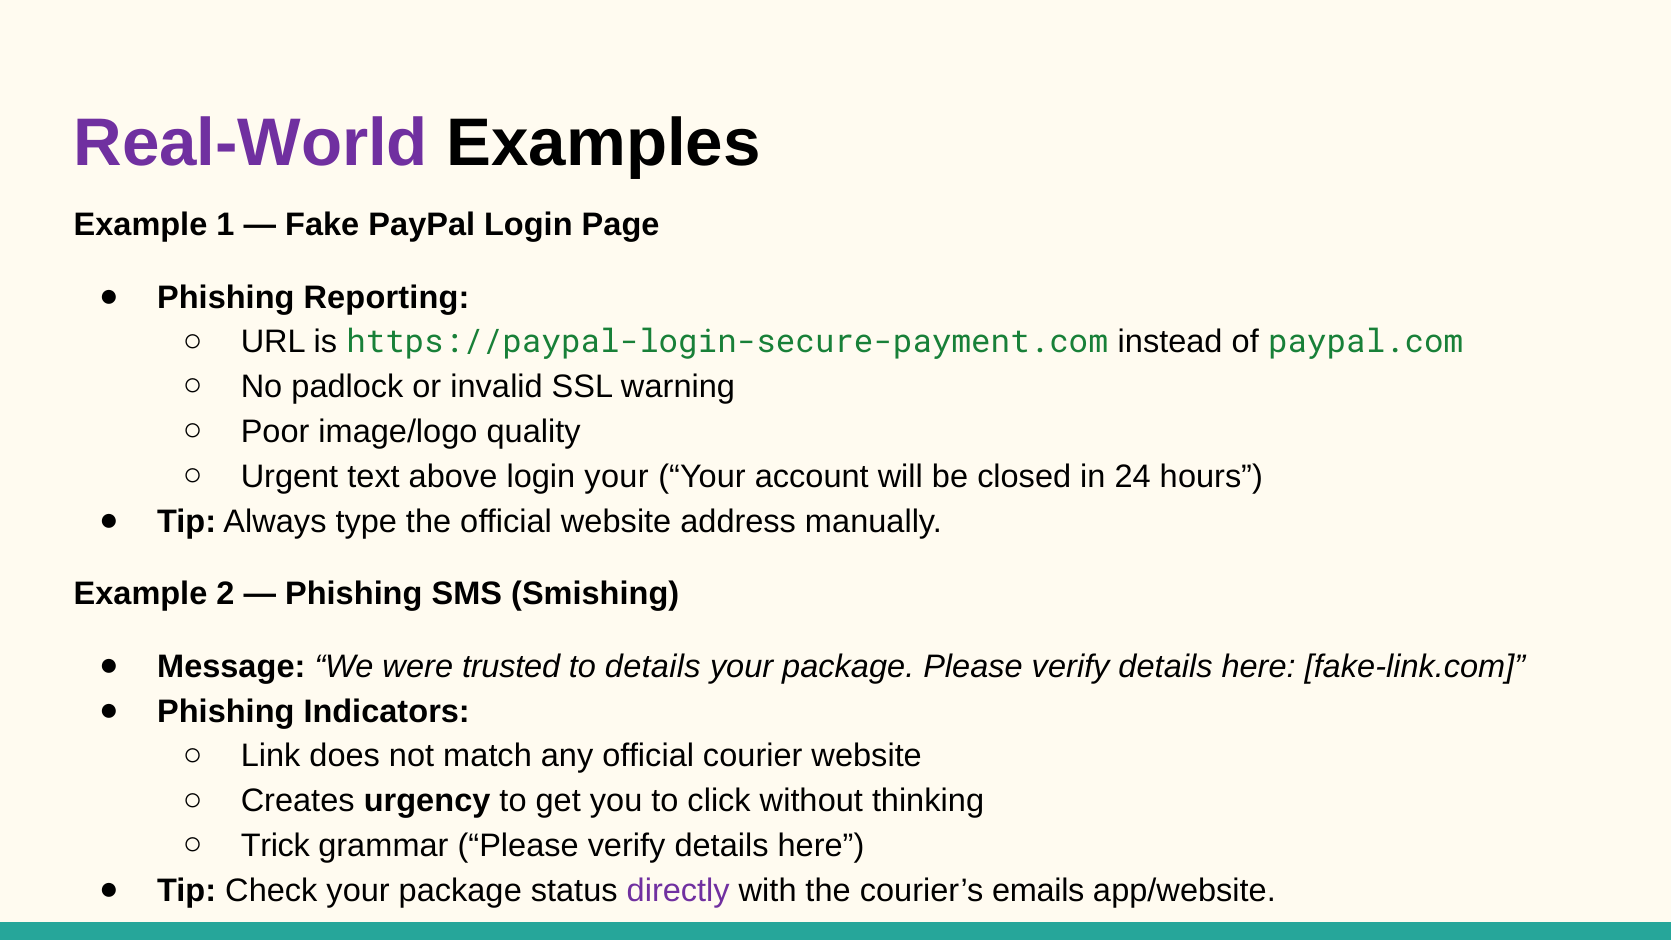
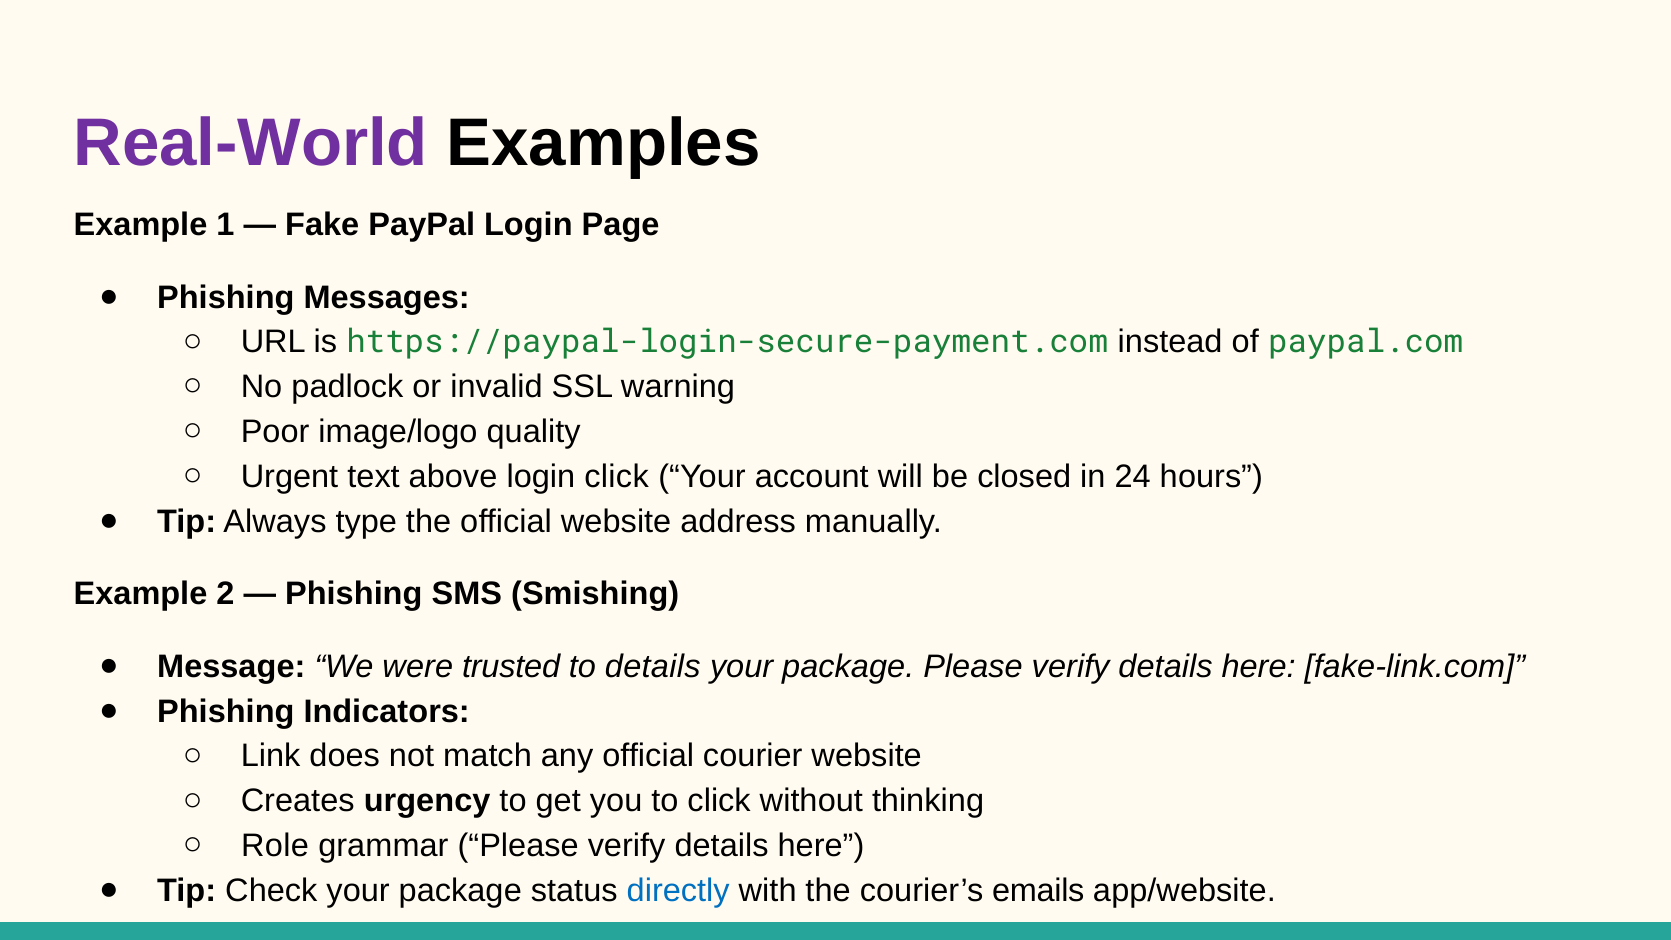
Reporting: Reporting -> Messages
login your: your -> click
Trick: Trick -> Role
directly colour: purple -> blue
